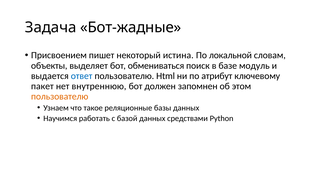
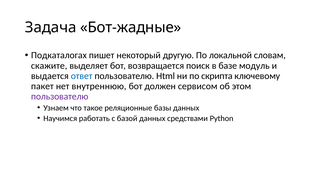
Присвоением: Присвоением -> Подкаталогах
истина: истина -> другую
объекты: объекты -> скажите
обмениваться: обмениваться -> возвращается
атрибут: атрибут -> скрипта
запомнен: запомнен -> сервисом
пользователю at (60, 96) colour: orange -> purple
